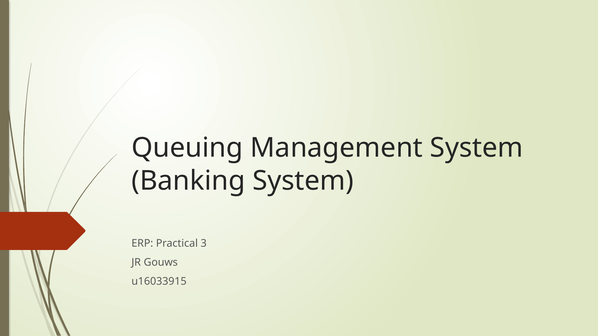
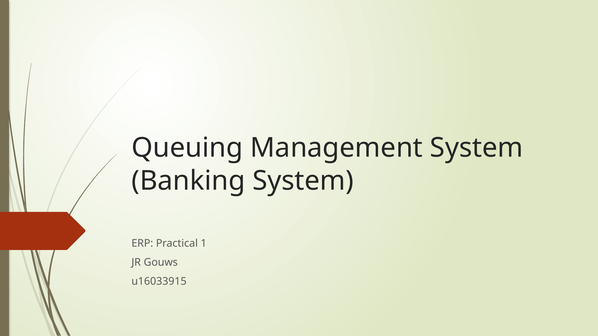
3: 3 -> 1
